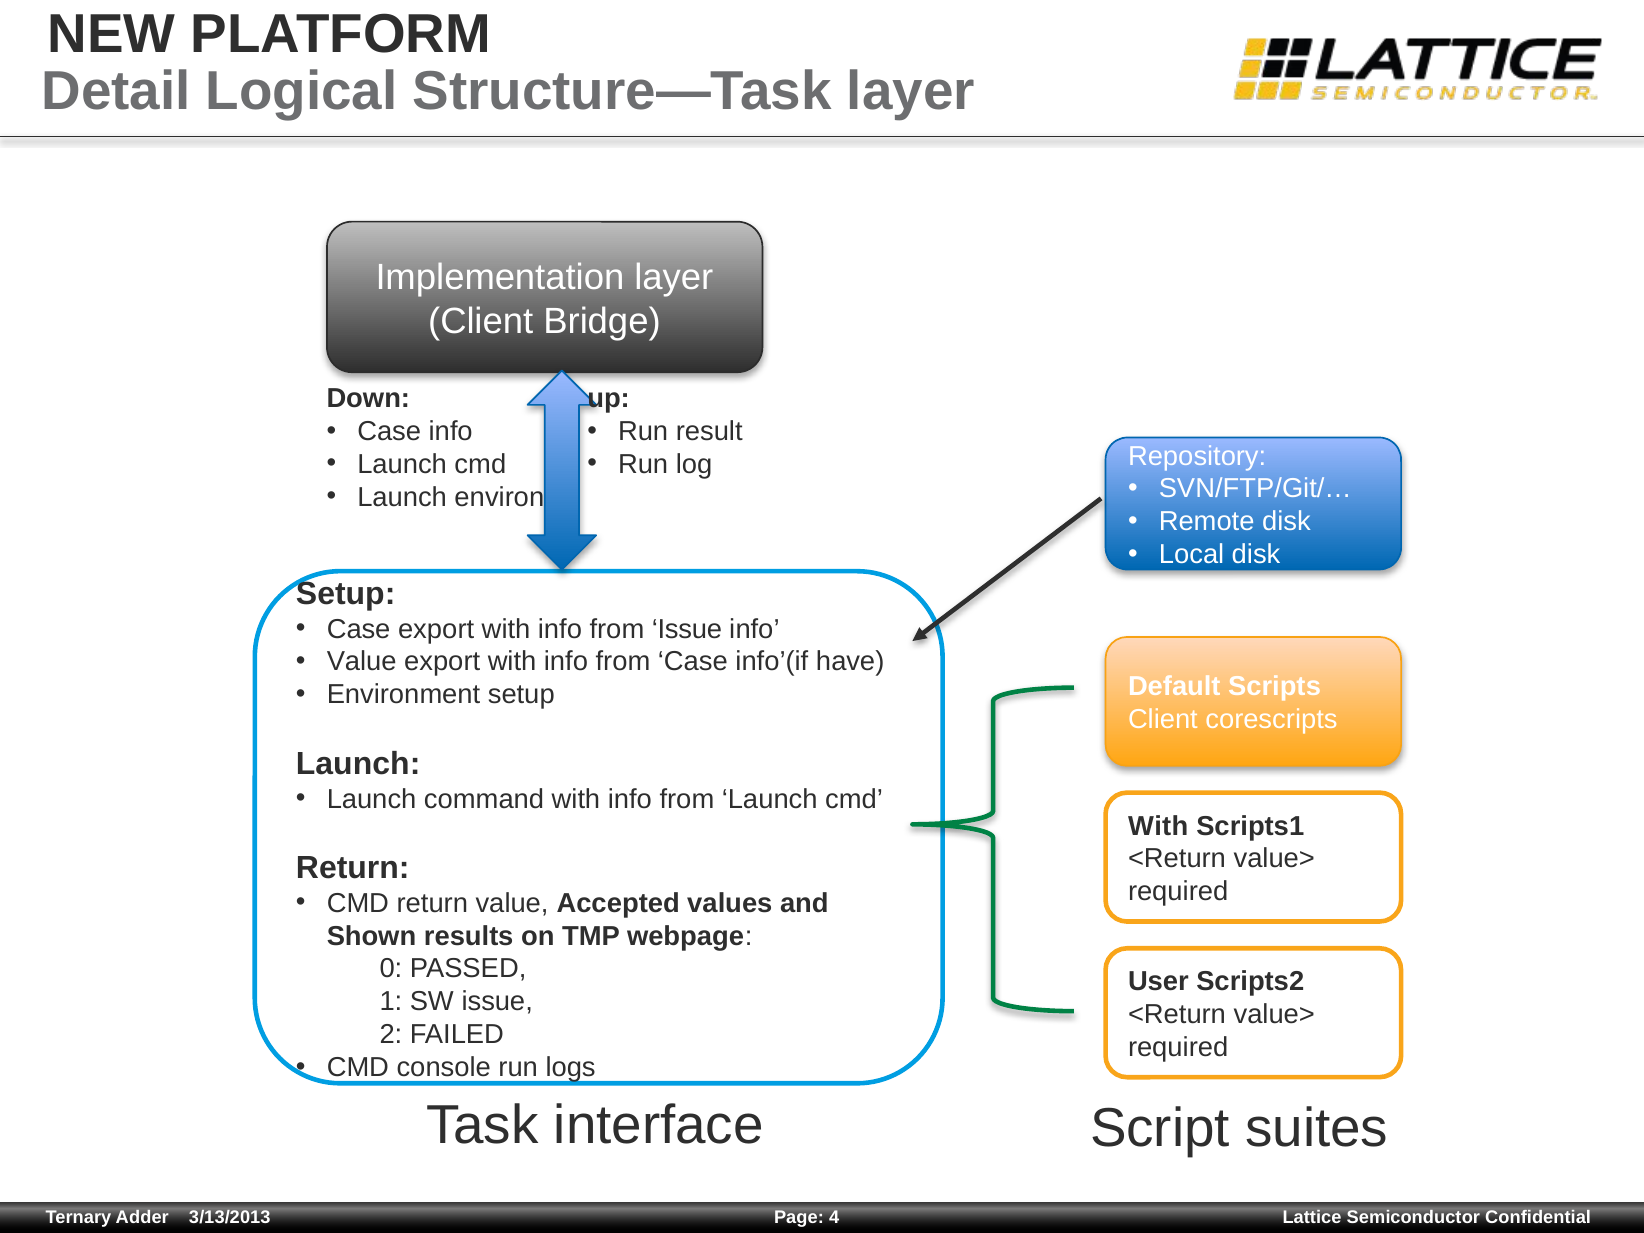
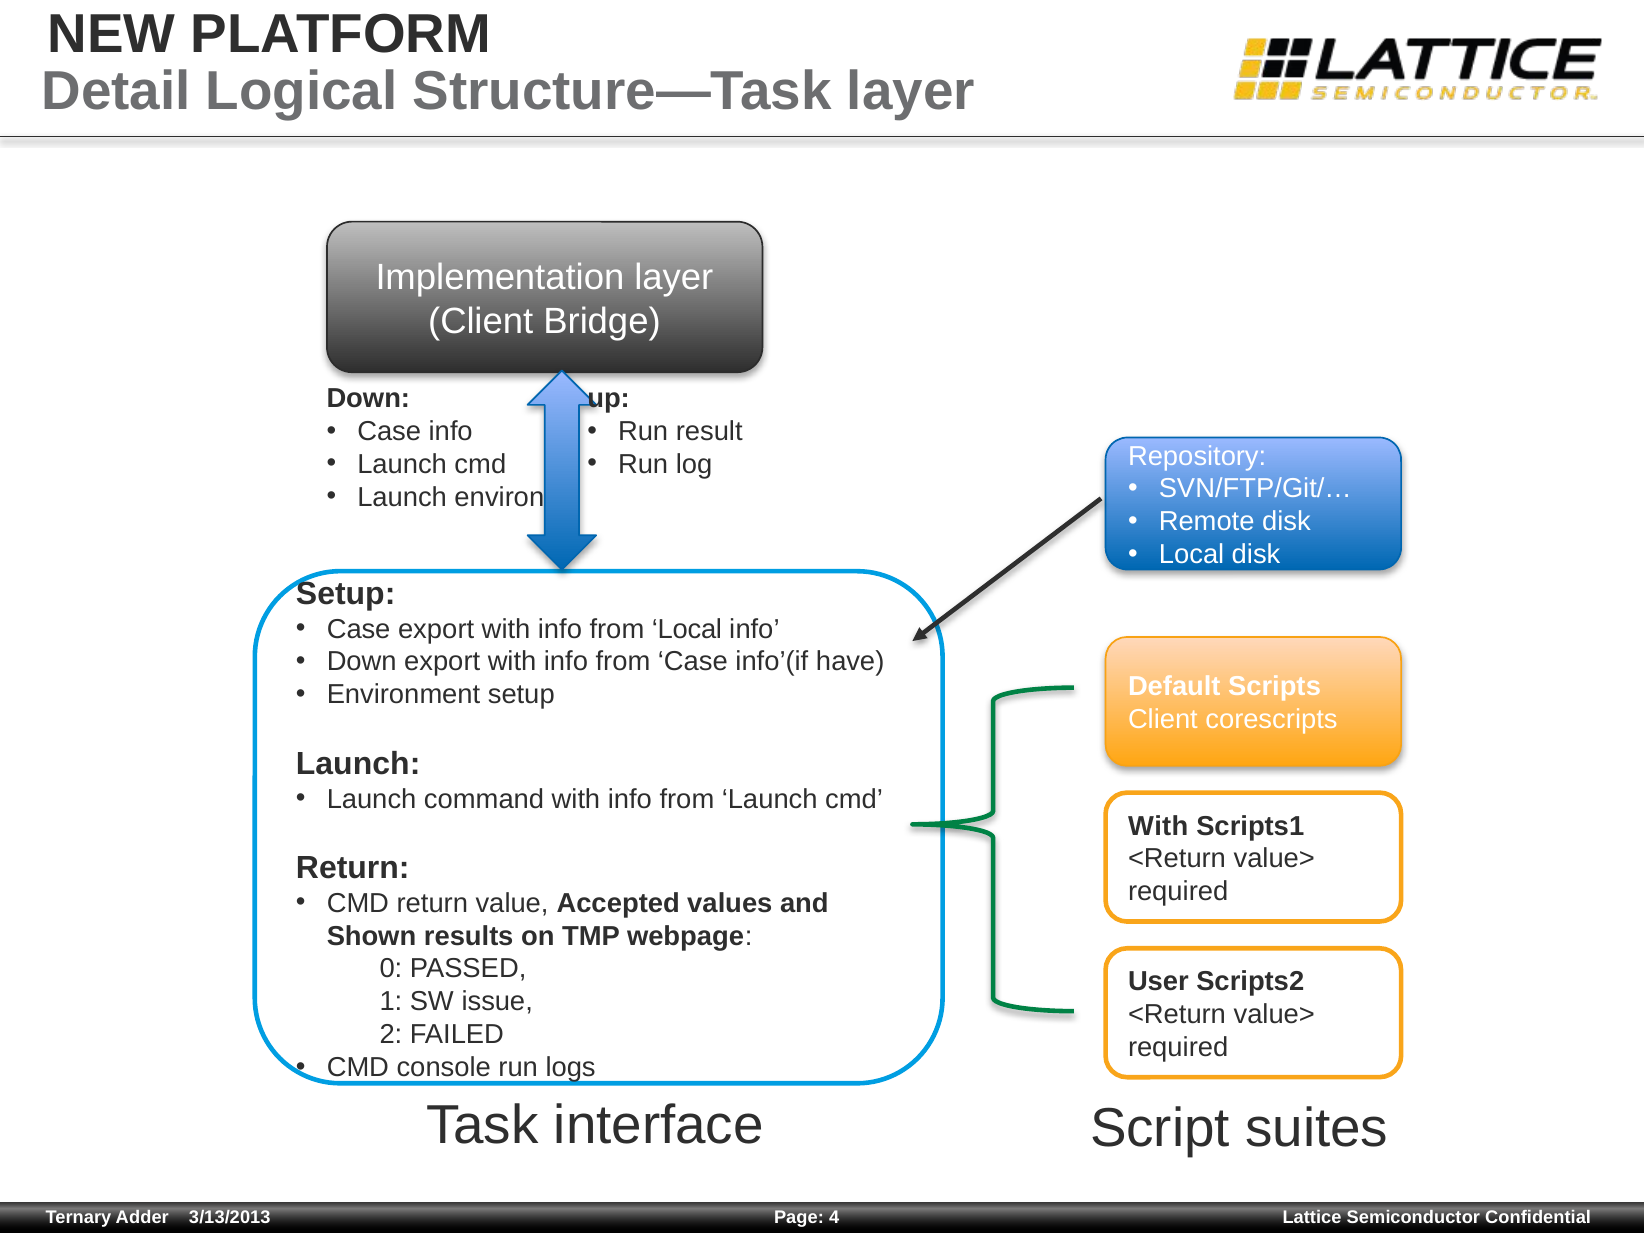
from Issue: Issue -> Local
Value at (362, 662): Value -> Down
